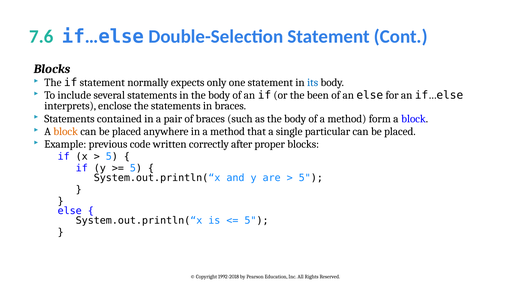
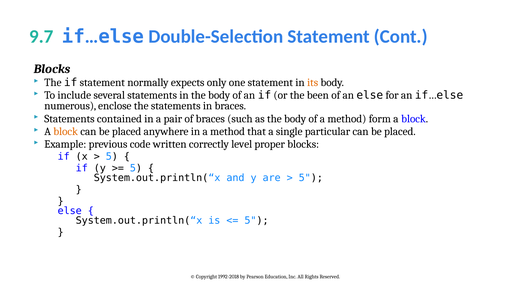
7.6: 7.6 -> 9.7
its colour: blue -> orange
interprets: interprets -> numerous
after: after -> level
